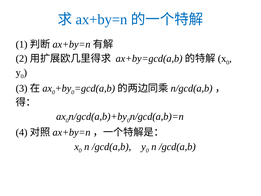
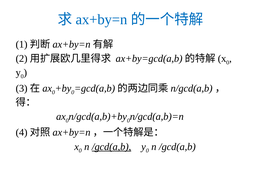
/gcd(a,b at (111, 146) underline: none -> present
